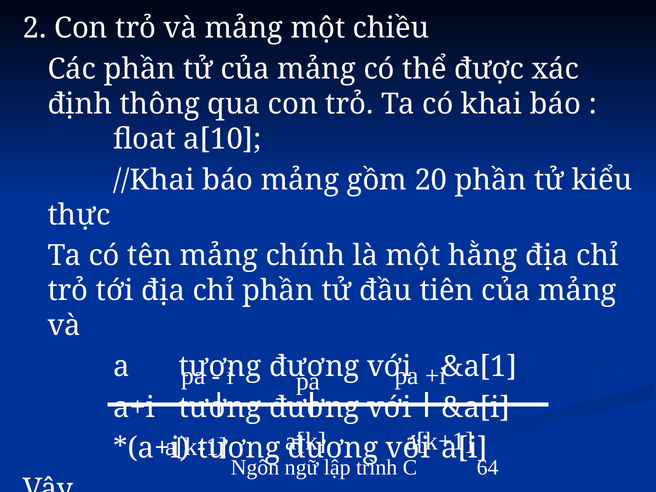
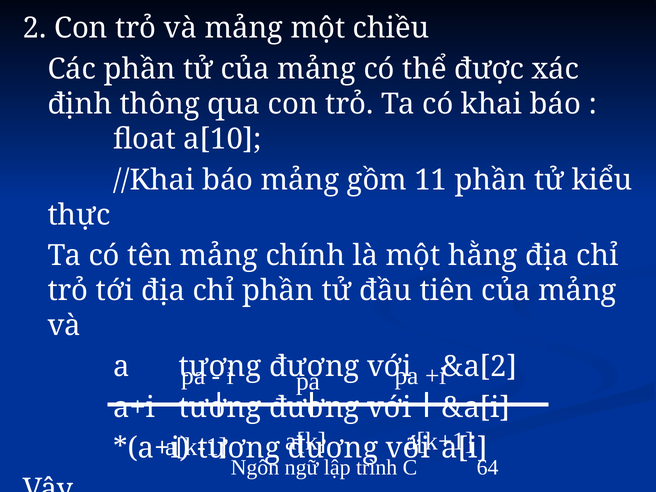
20: 20 -> 11
&a[1: &a[1 -> &a[2
